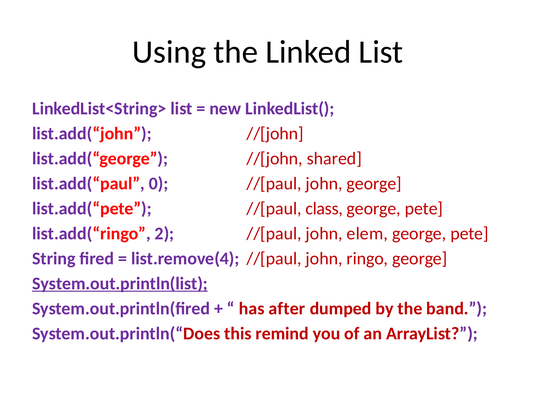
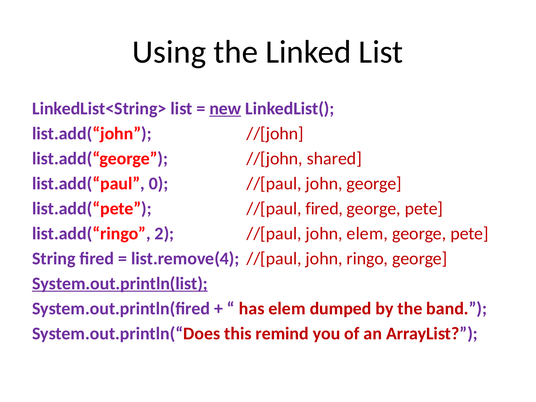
new underline: none -> present
//[paul class: class -> fired
has after: after -> elem
